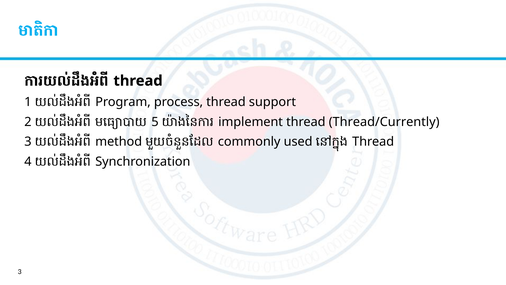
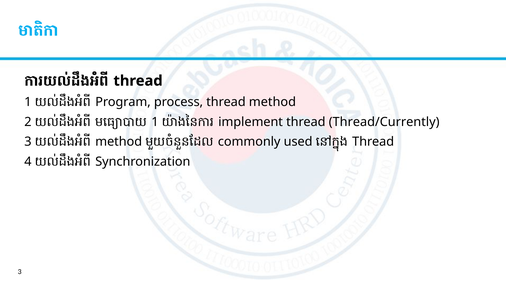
thread support: support -> method
5 at (155, 122): 5 -> 1
